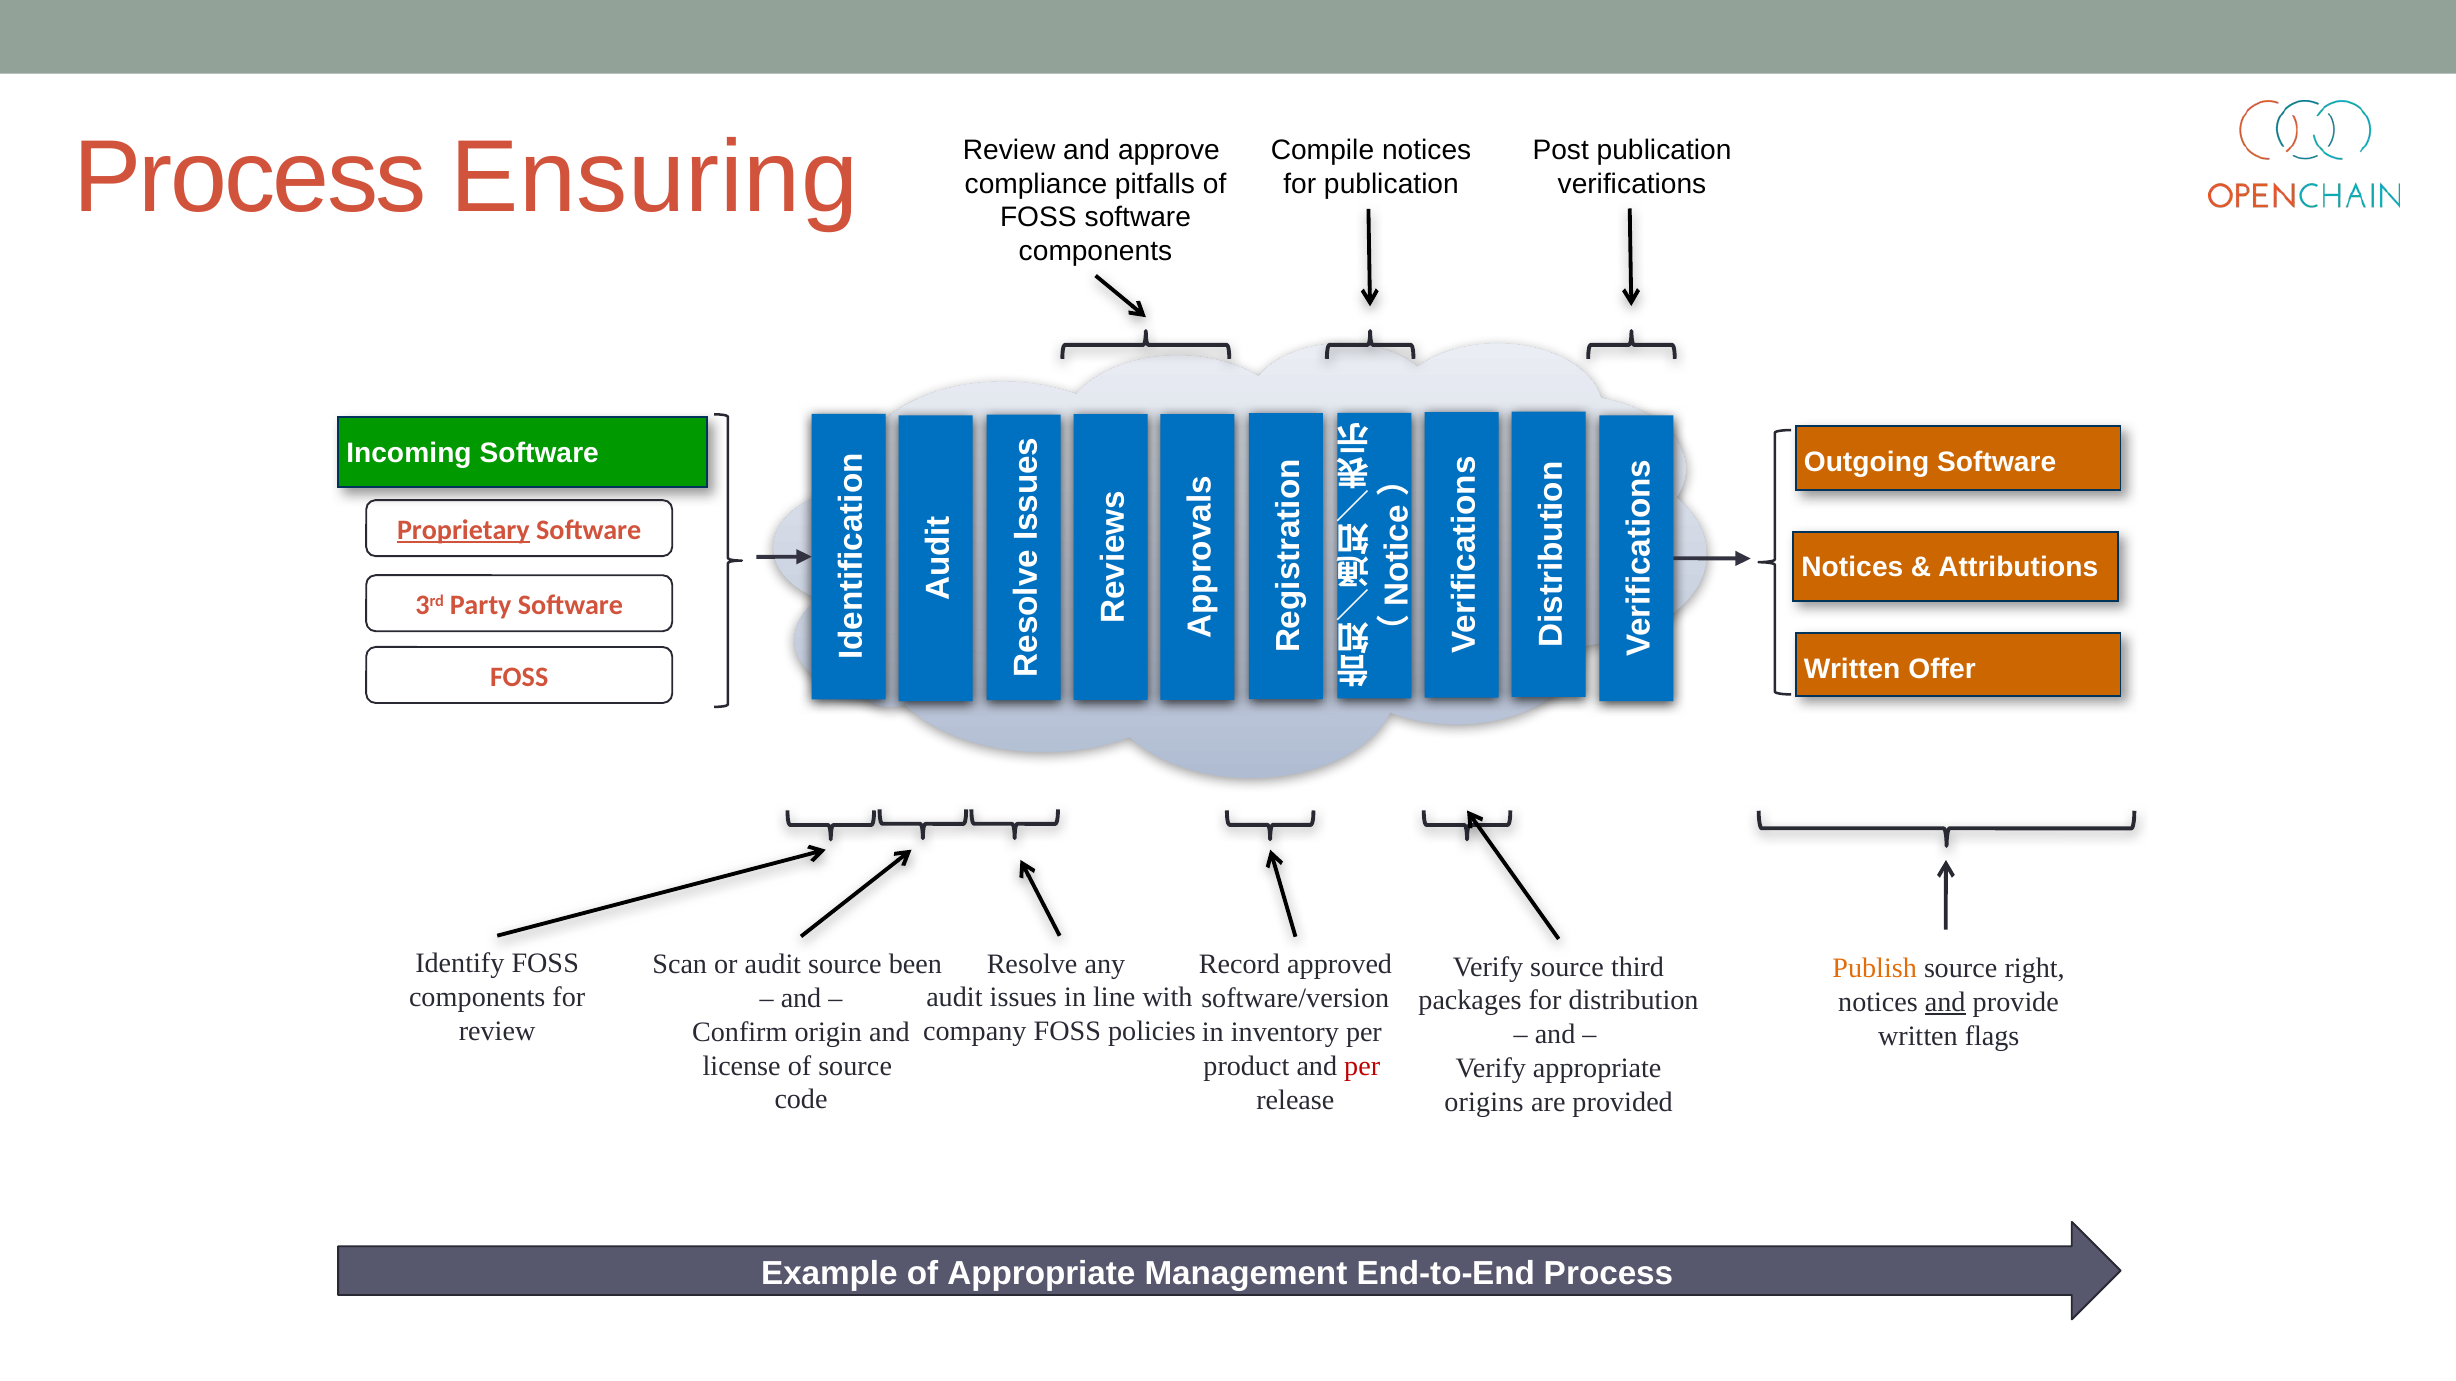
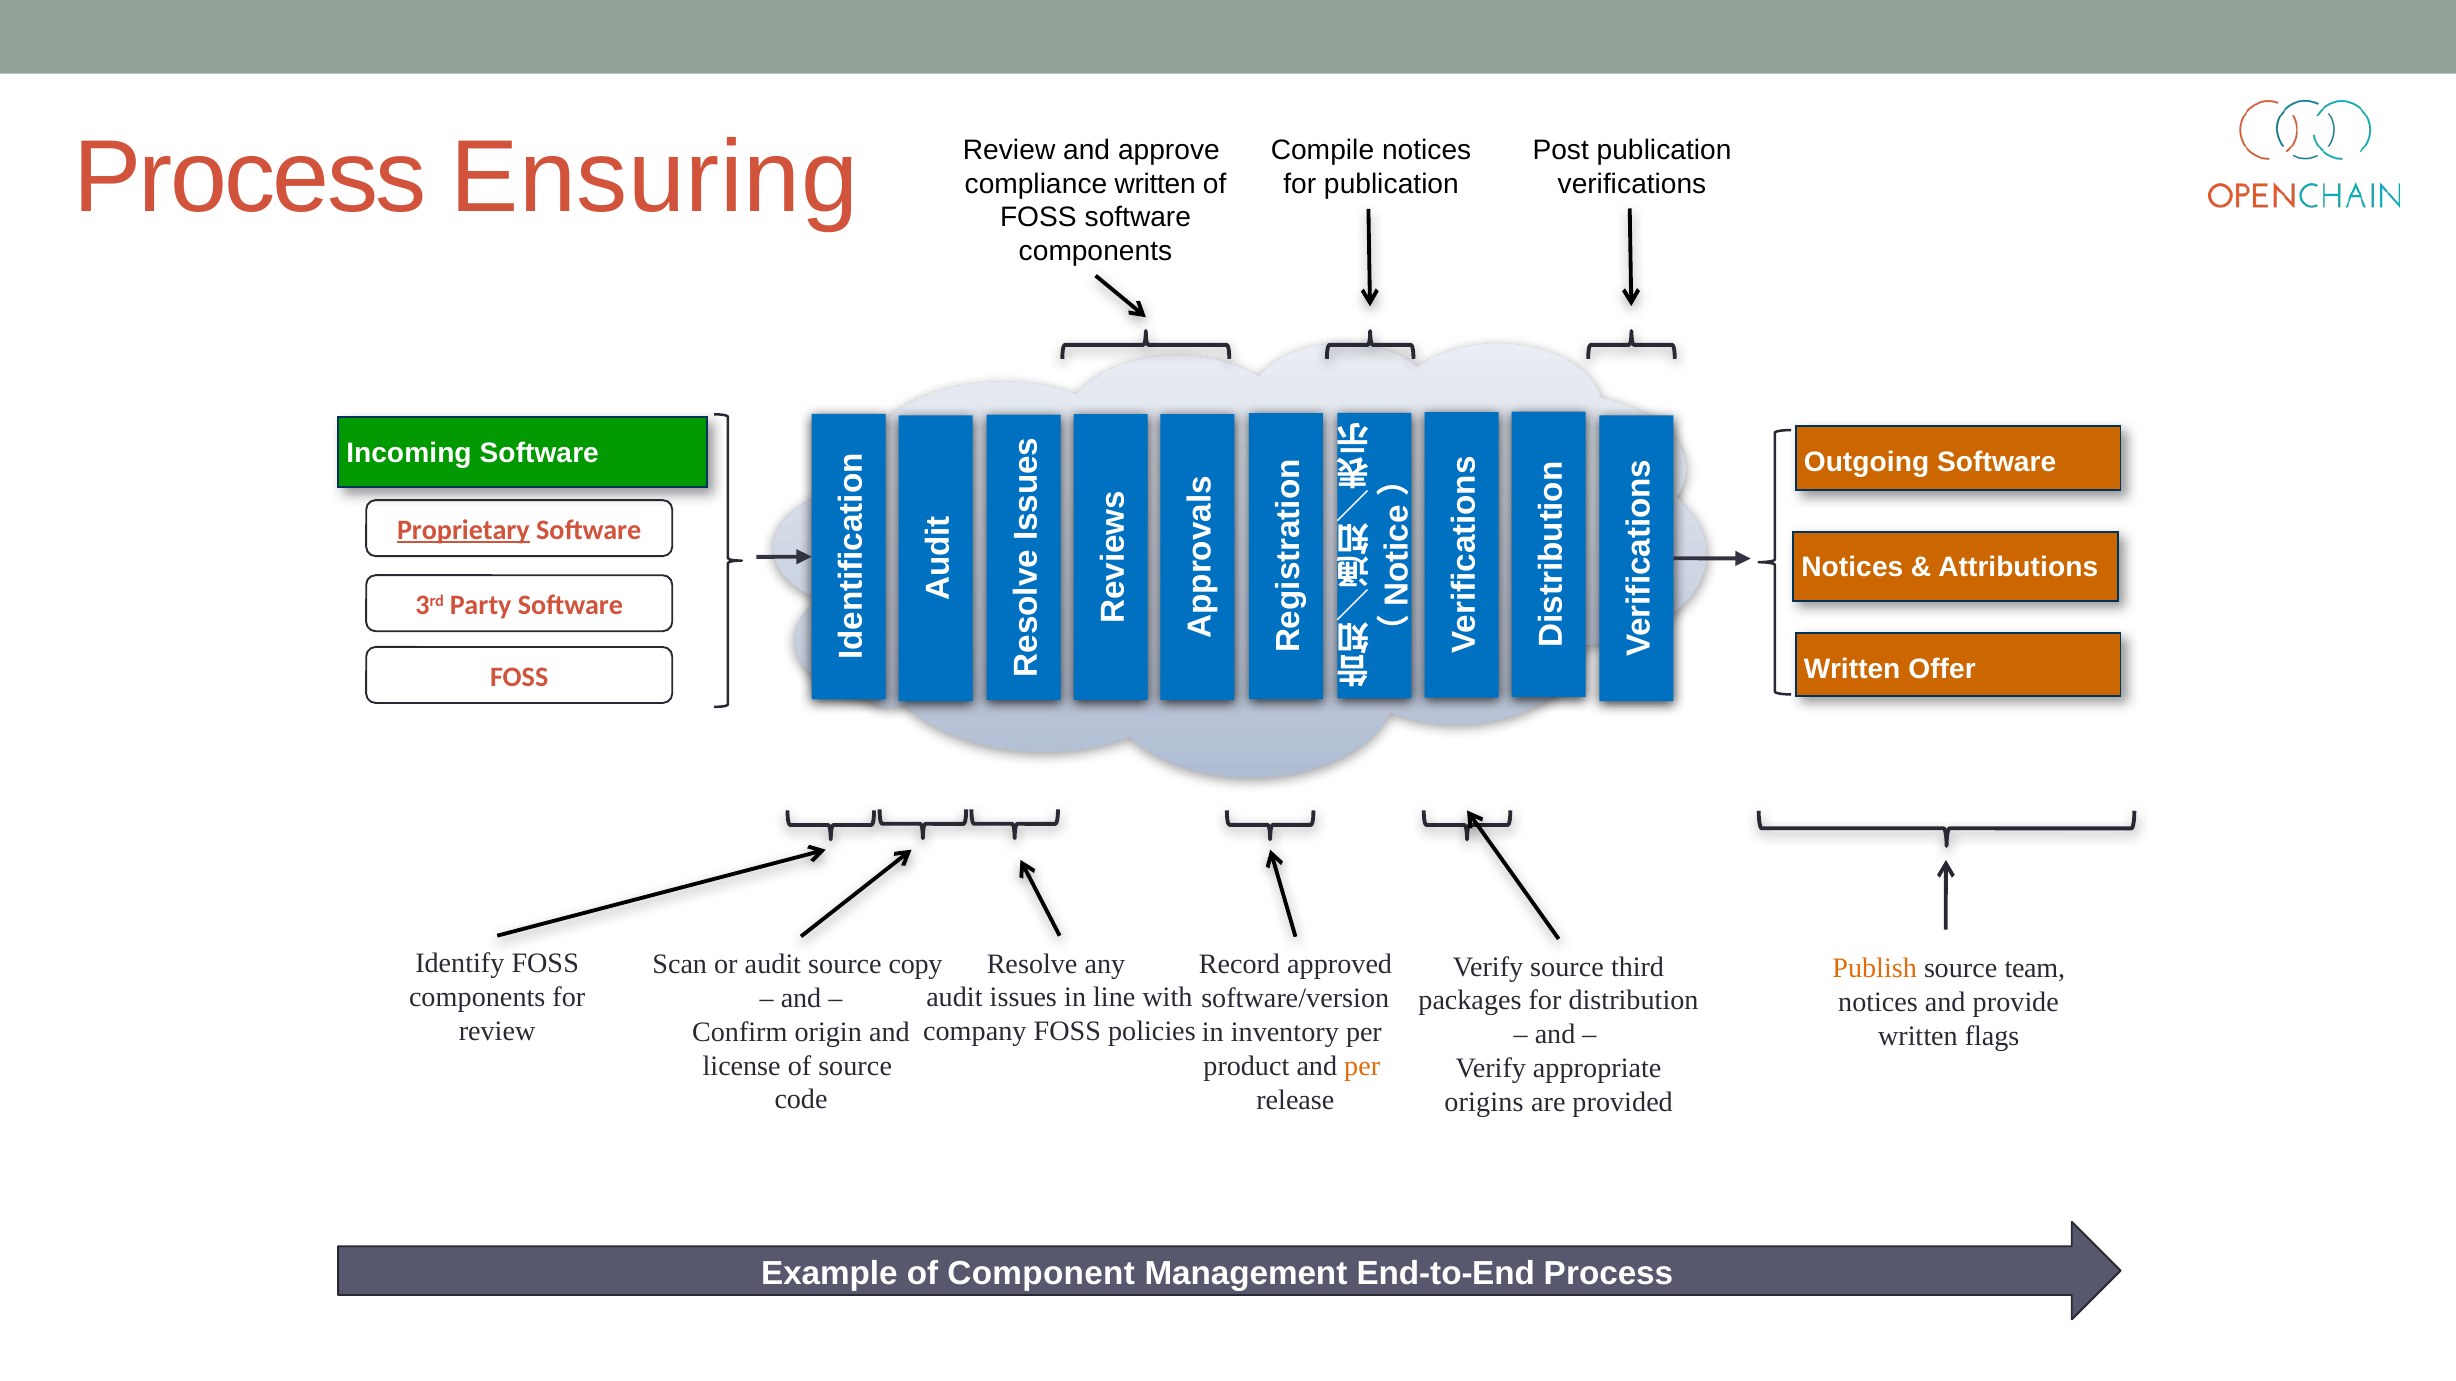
compliance pitfalls: pitfalls -> written
been: been -> copy
right: right -> team
and at (1945, 1002) underline: present -> none
per at (1362, 1066) colour: red -> orange
of Appropriate: Appropriate -> Component
